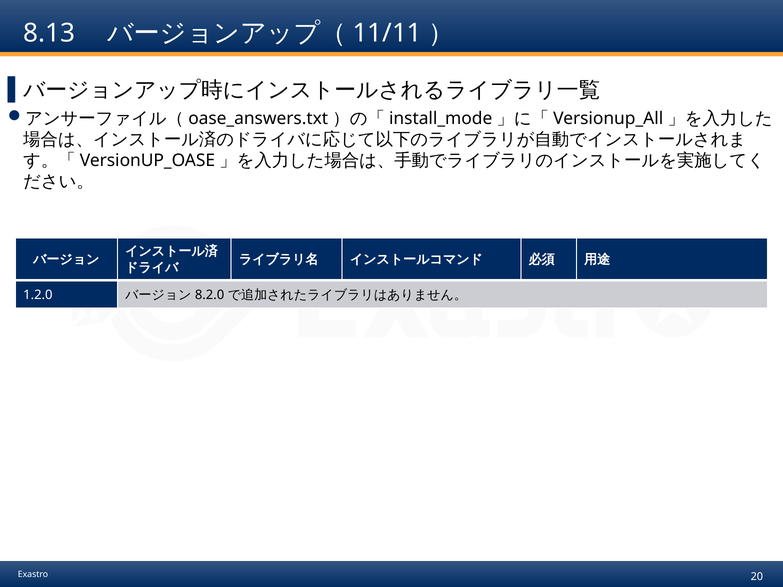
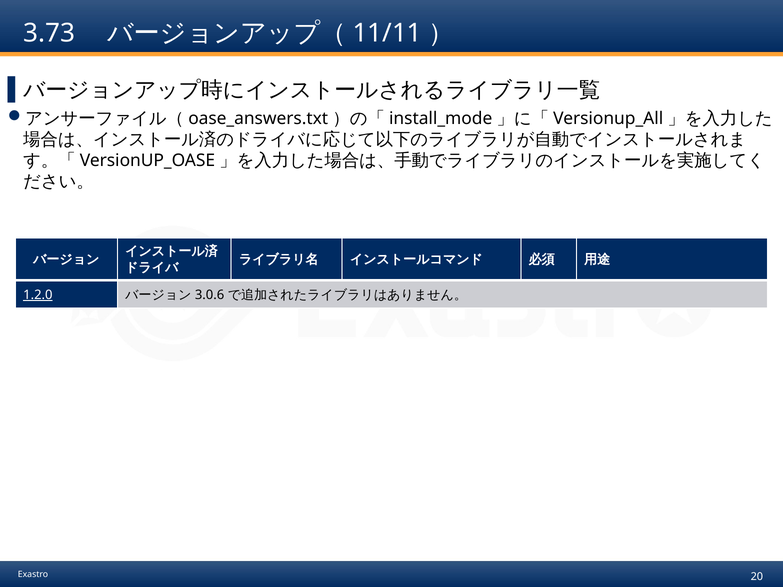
8.13: 8.13 -> 3.73
1.2.0 underline: none -> present
8.2.0: 8.2.0 -> 3.0.6
